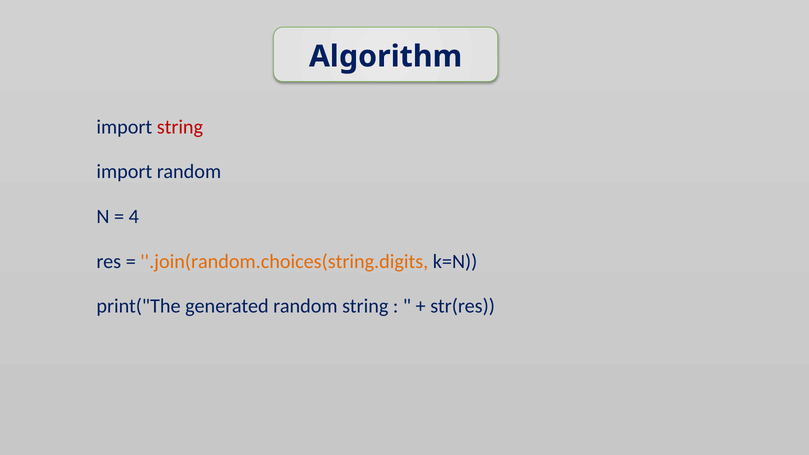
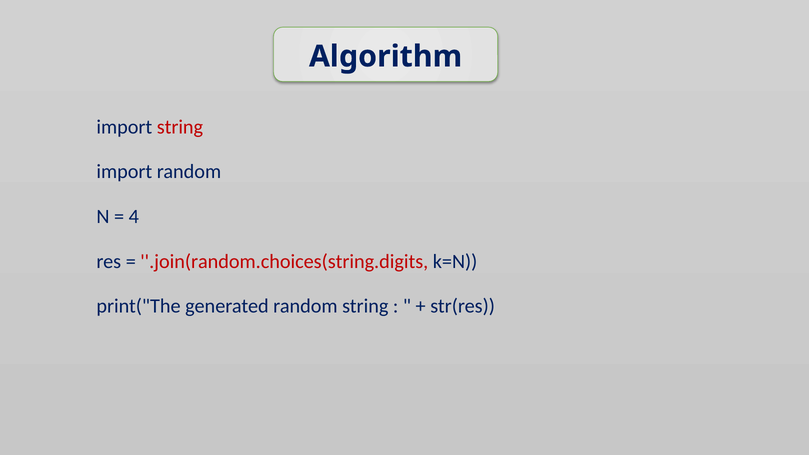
.join(random.choices(string.digits colour: orange -> red
